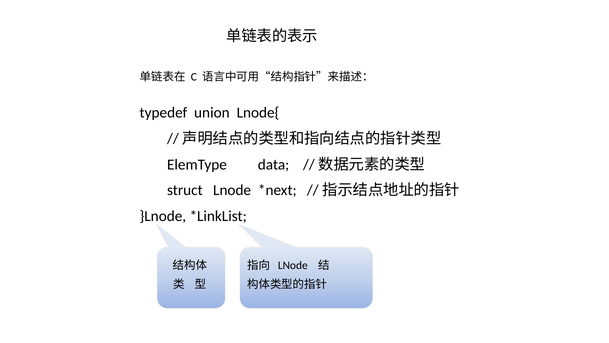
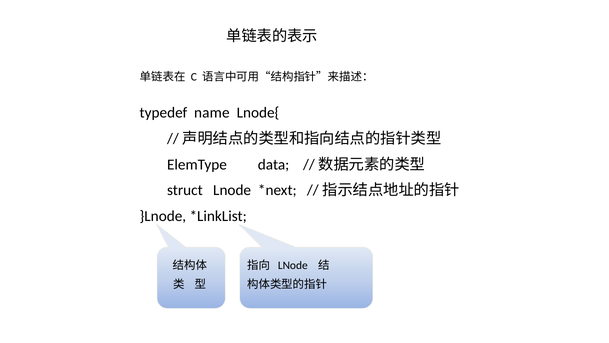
union: union -> name
